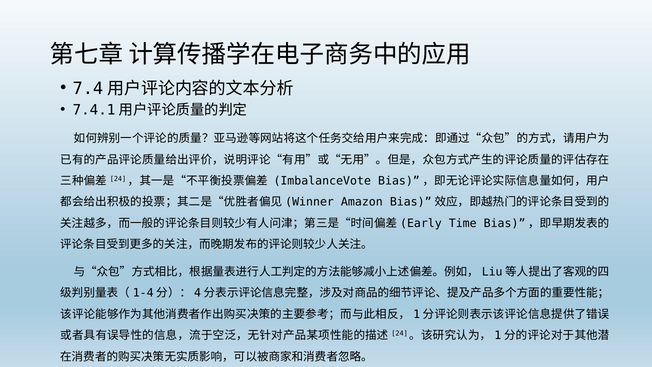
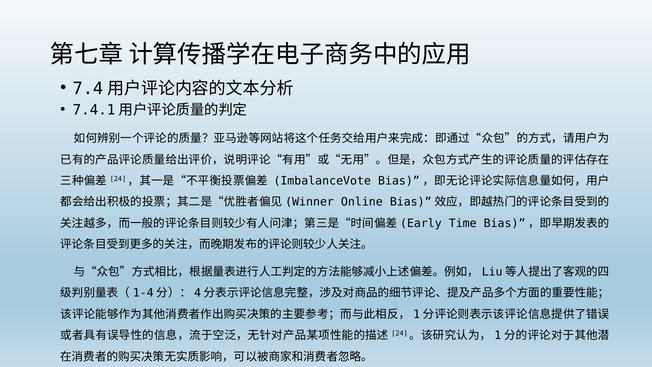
Amazon: Amazon -> Online
